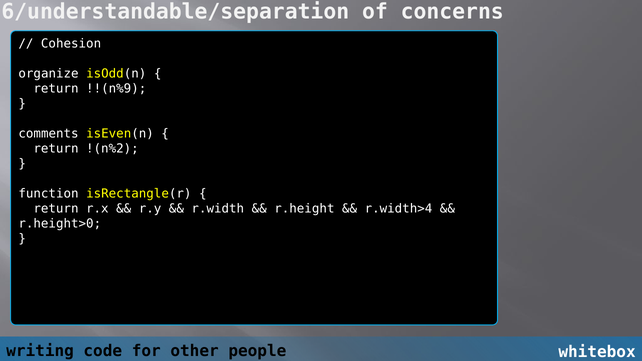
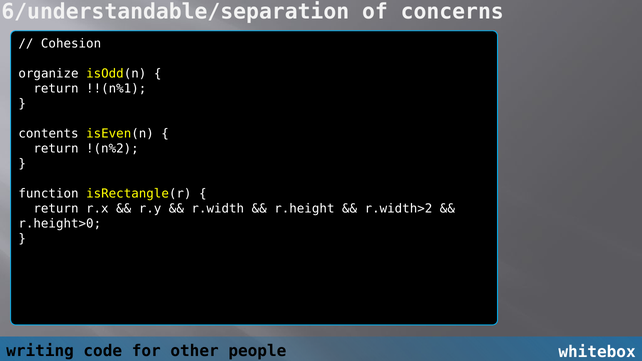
!!(n%9: !!(n%9 -> !!(n%1
comments: comments -> contents
r.width>4: r.width>4 -> r.width>2
